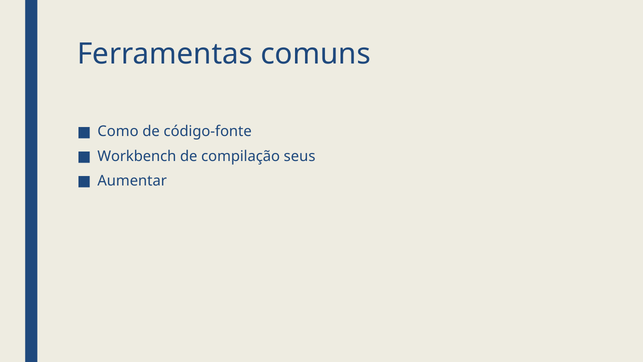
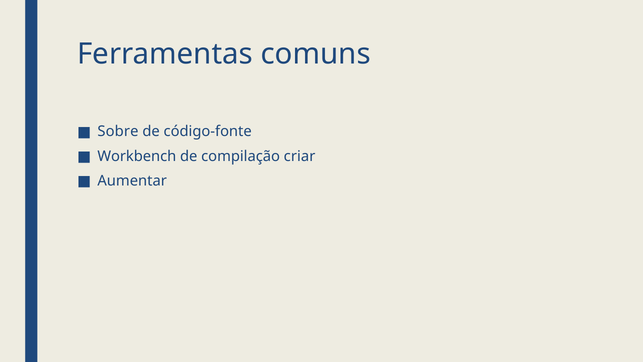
Como: Como -> Sobre
seus: seus -> criar
